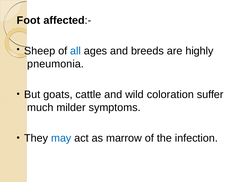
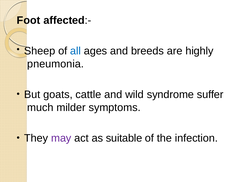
coloration: coloration -> syndrome
may colour: blue -> purple
marrow: marrow -> suitable
